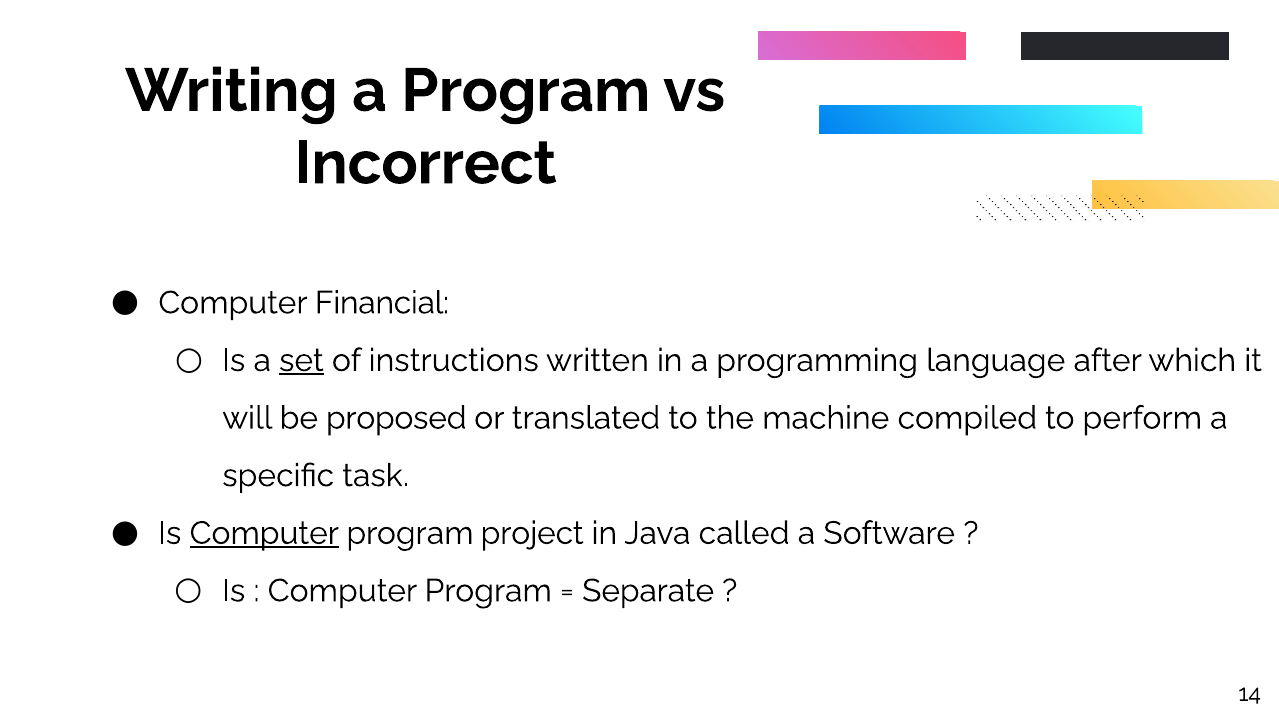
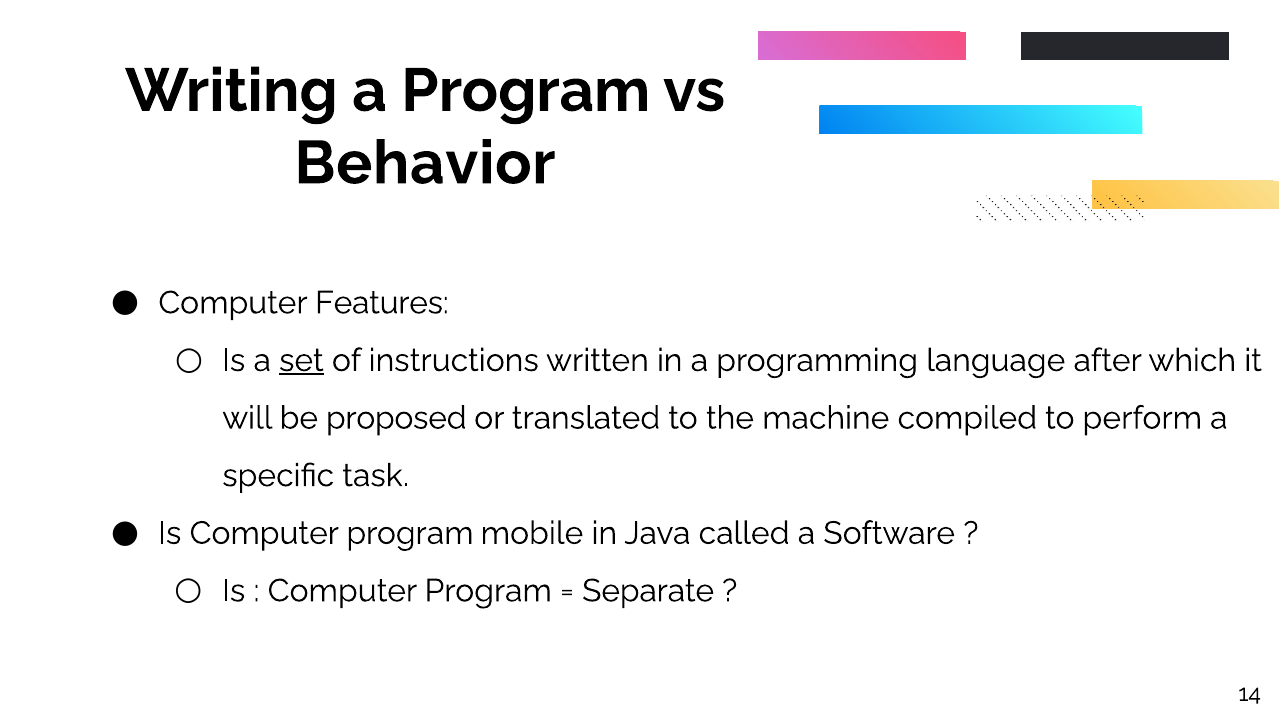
Incorrect: Incorrect -> Behavior
Financial: Financial -> Features
Computer at (264, 533) underline: present -> none
project: project -> mobile
